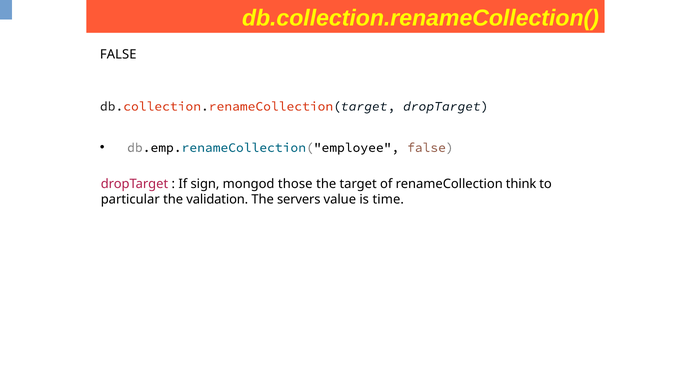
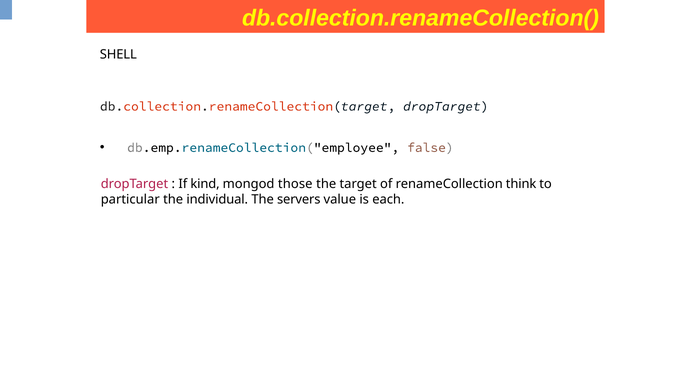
FALSE at (118, 54): FALSE -> SHELL
sign: sign -> kind
validation: validation -> individual
time: time -> each
